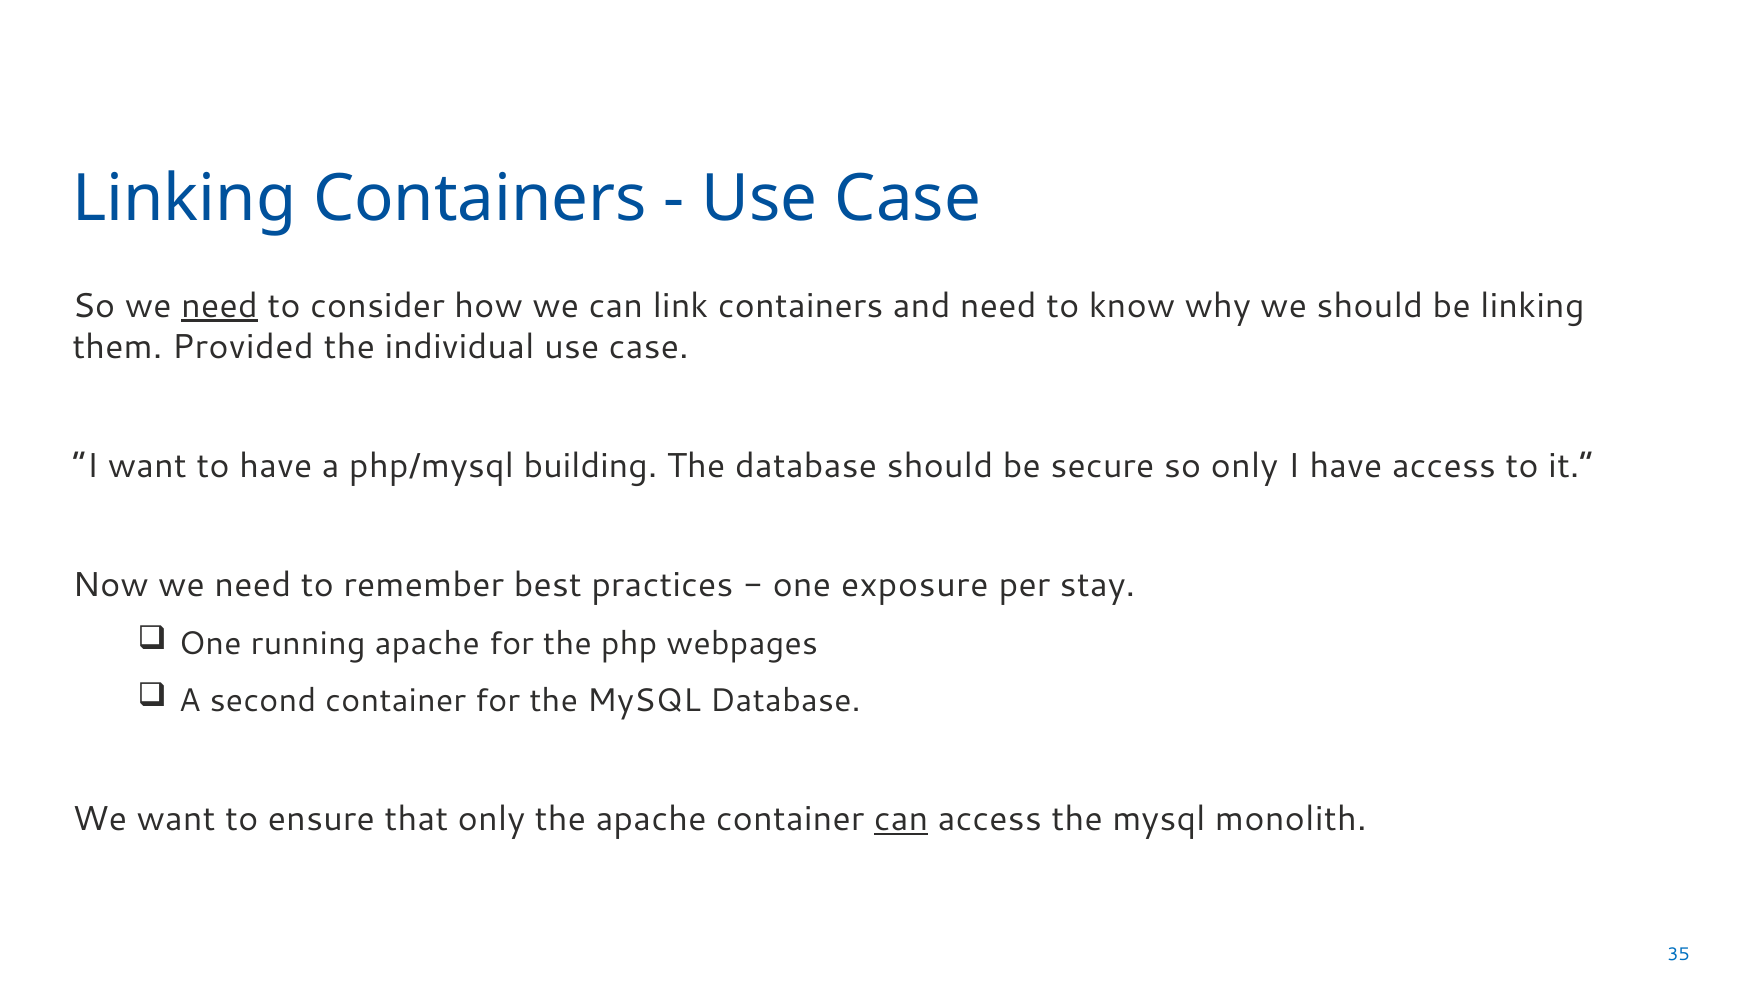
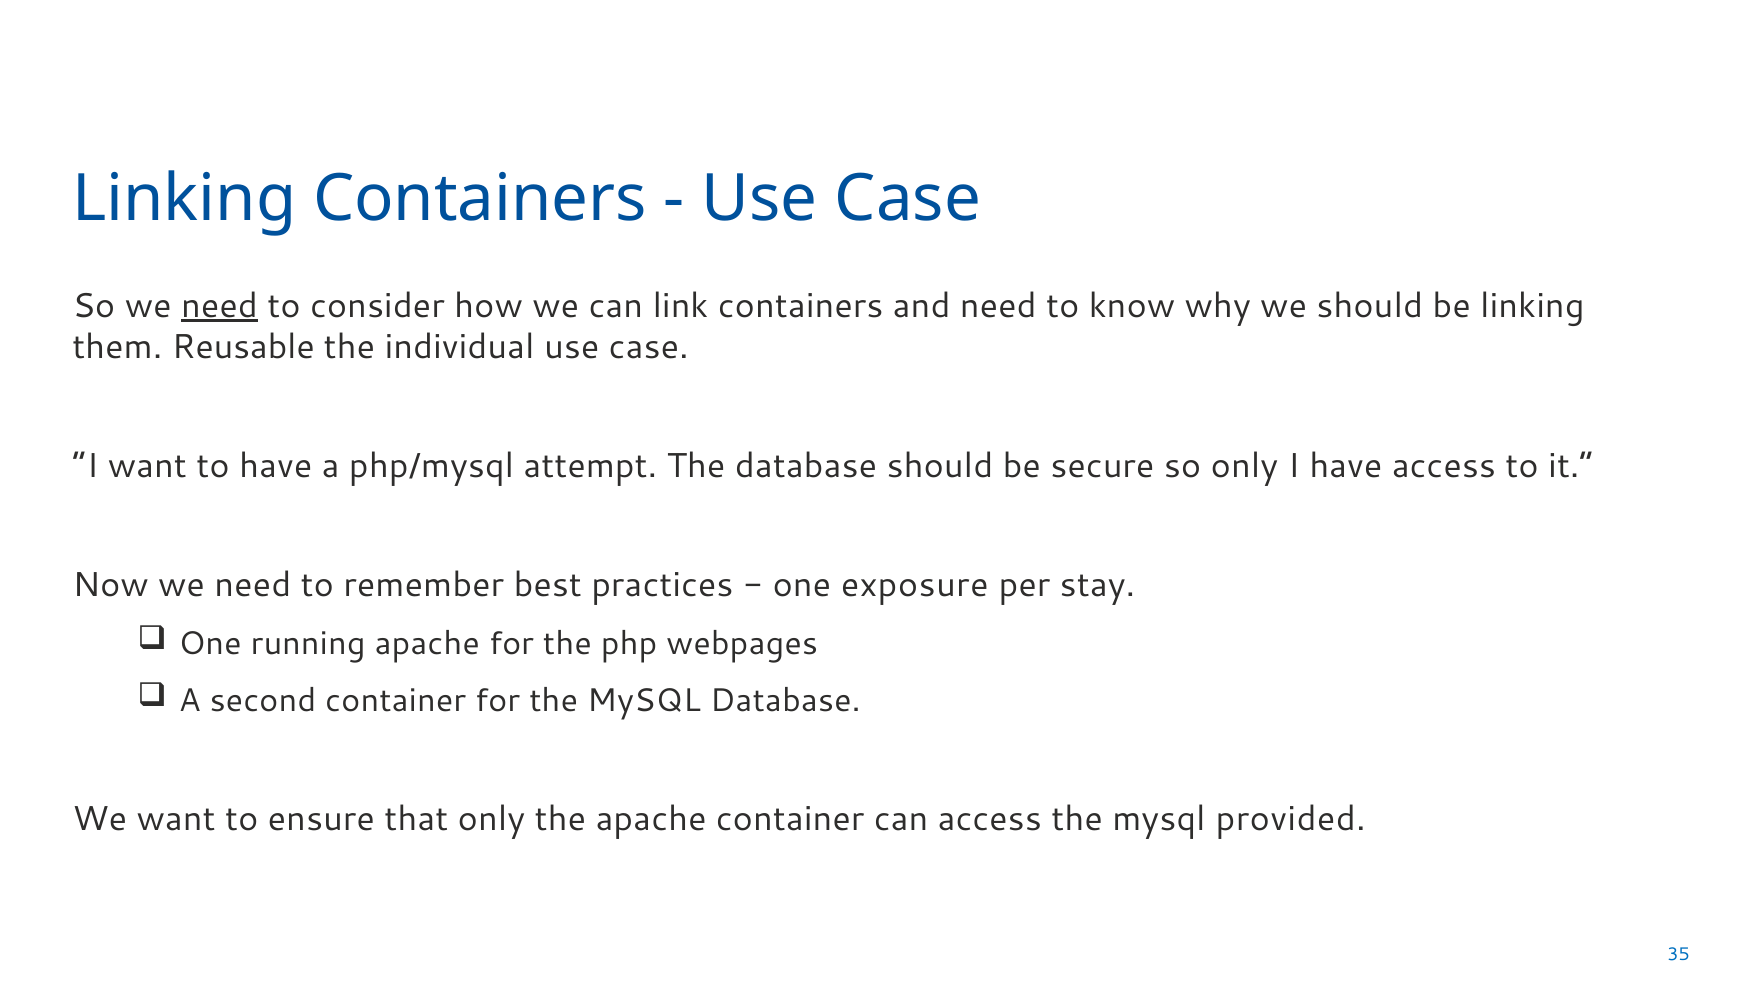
Provided: Provided -> Reusable
building: building -> attempt
can at (901, 819) underline: present -> none
monolith: monolith -> provided
